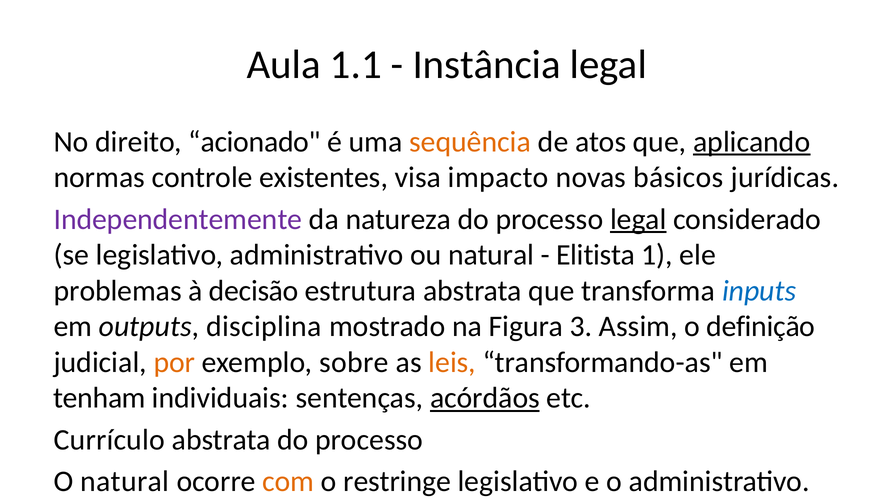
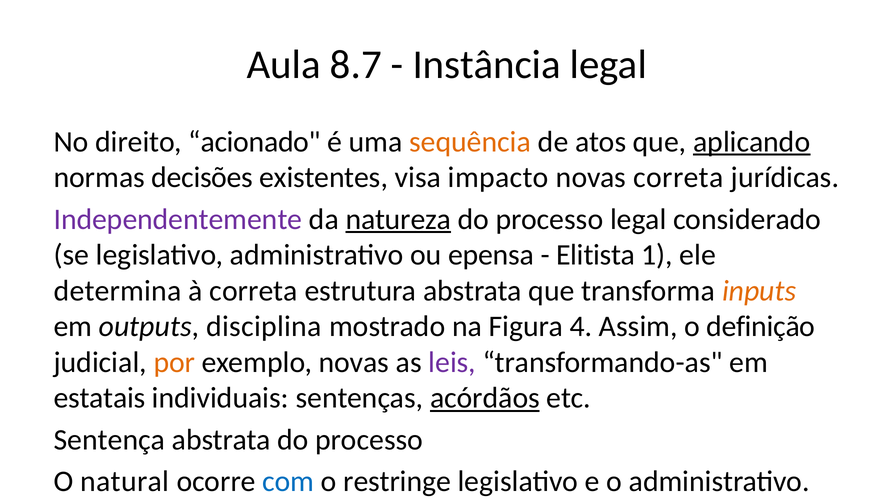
1.1: 1.1 -> 8.7
controle: controle -> decisões
novas básicos: básicos -> correta
natureza at (398, 219) underline: none -> present
legal at (638, 219) underline: present -> none
ou natural: natural -> epensa
problemas: problemas -> determina
à decisão: decisão -> correta
inputs colour: blue -> orange
3: 3 -> 4
exemplo sobre: sobre -> novas
leis at (452, 362) colour: orange -> purple
tenham at (99, 398): tenham -> estatais
Currículo: Currículo -> Sentença
com colour: orange -> blue
